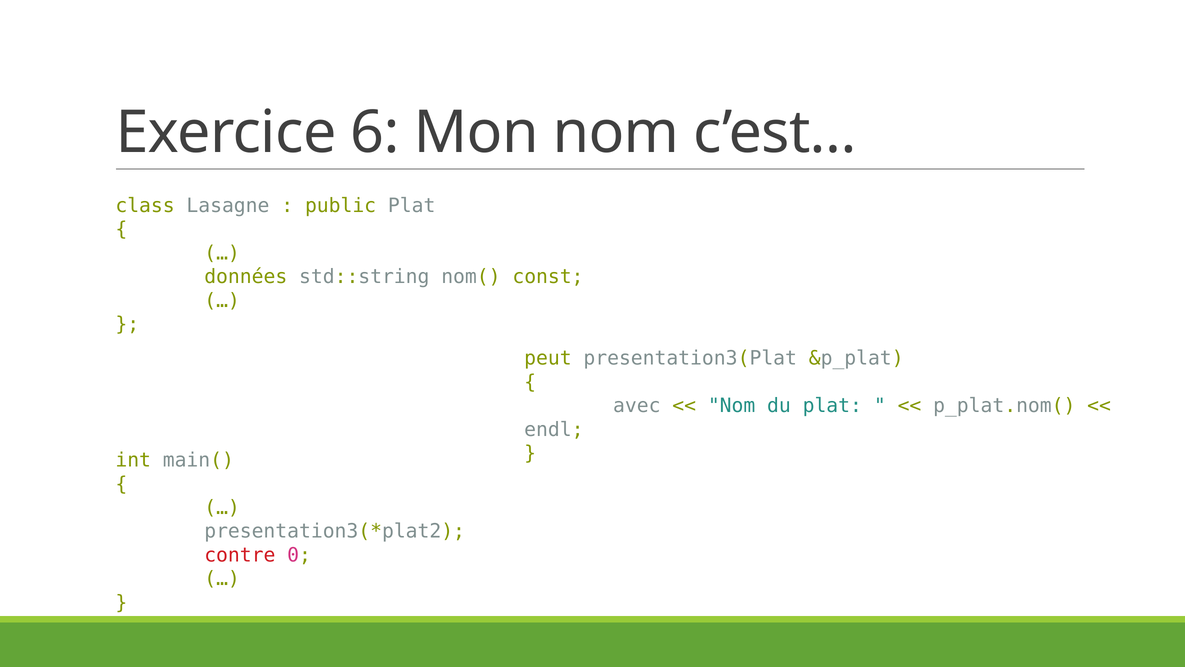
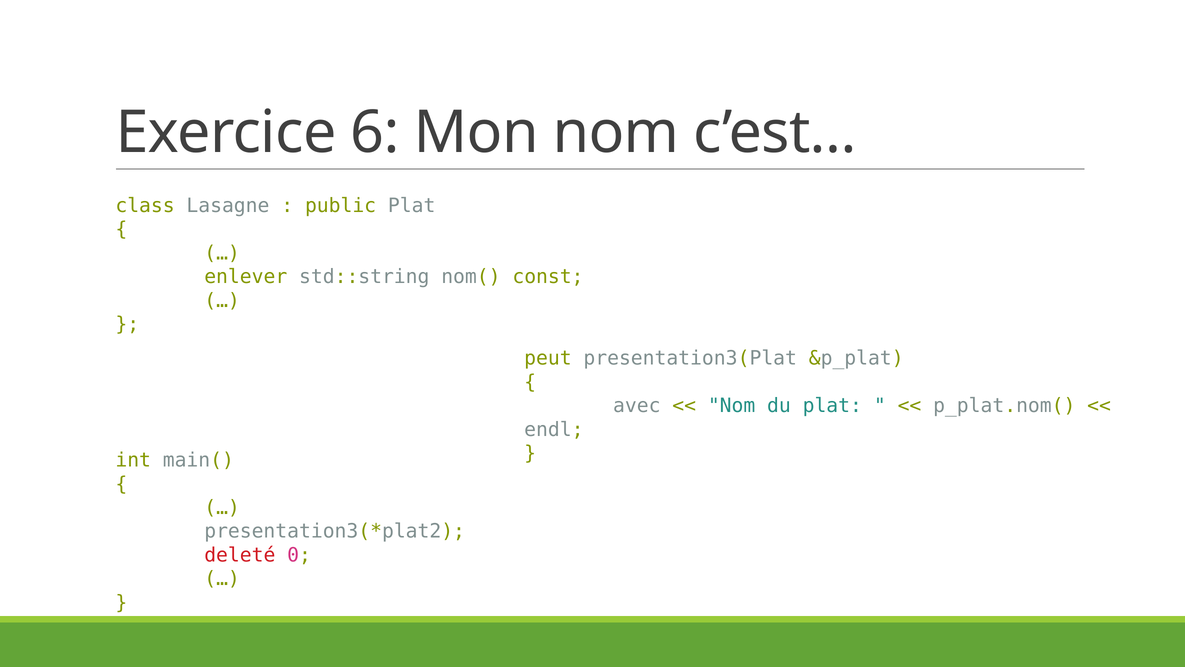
données: données -> enlever
contre: contre -> deleté
